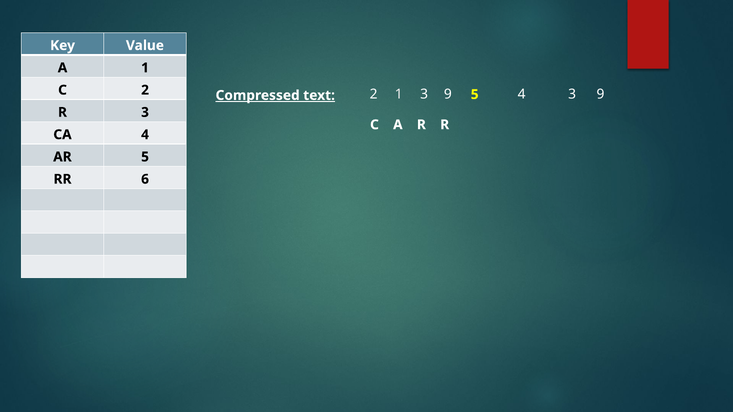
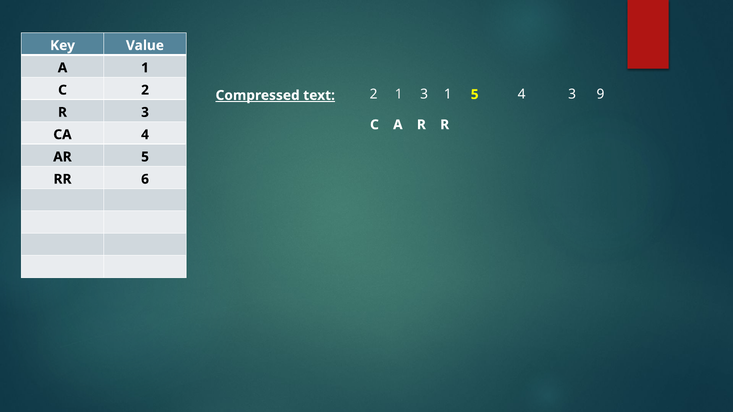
1 3 9: 9 -> 1
